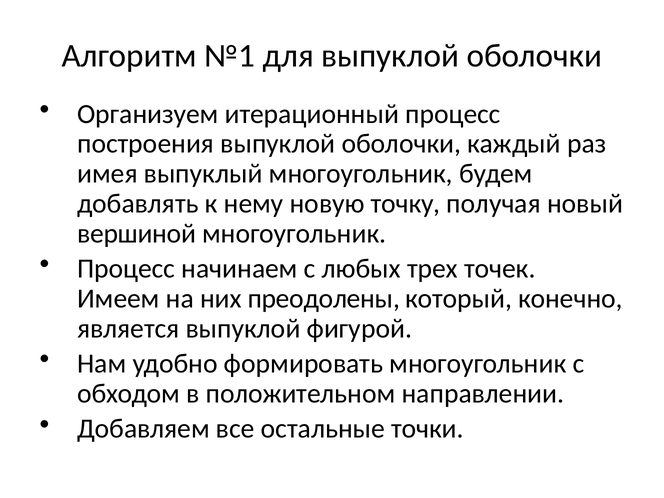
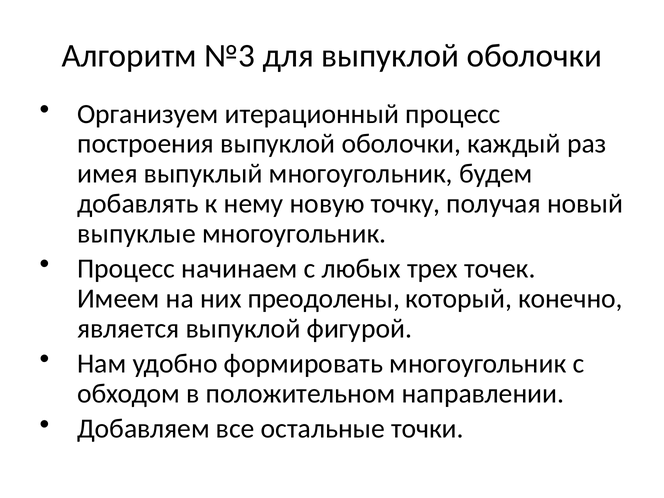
№1: №1 -> №3
вершиной: вершиной -> выпуклые
